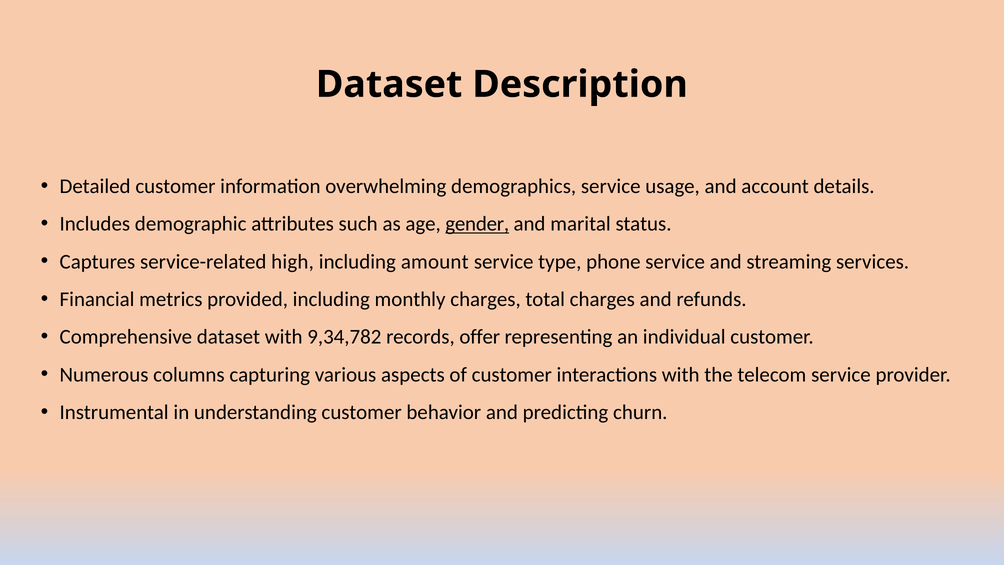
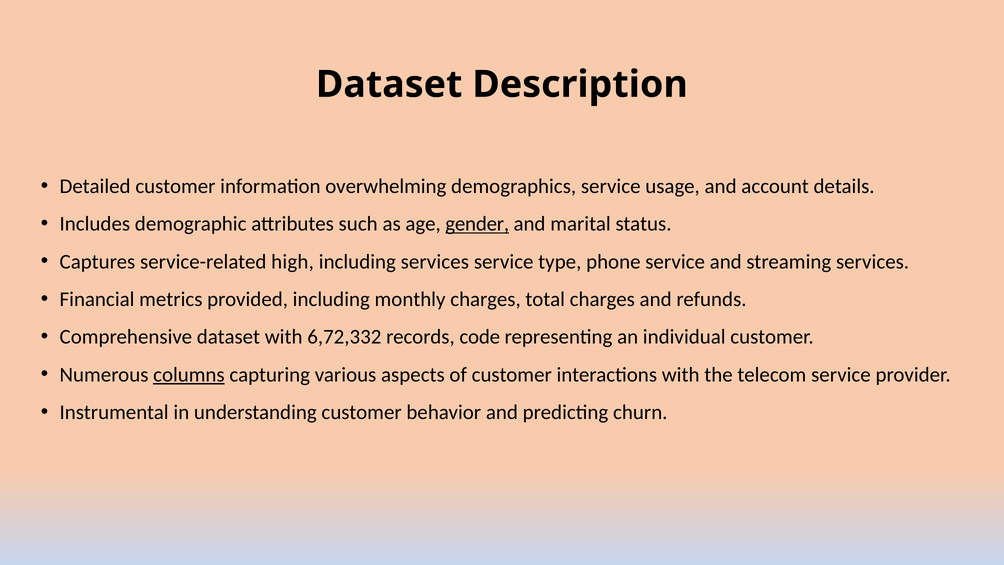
including amount: amount -> services
9,34,782: 9,34,782 -> 6,72,332
offer: offer -> code
columns underline: none -> present
